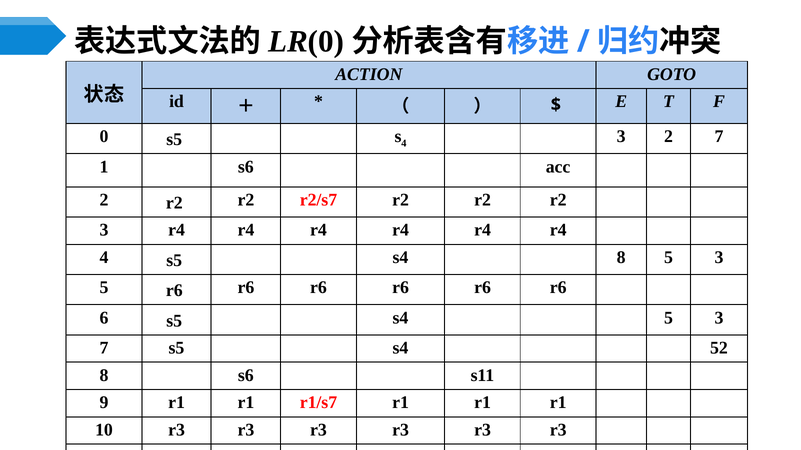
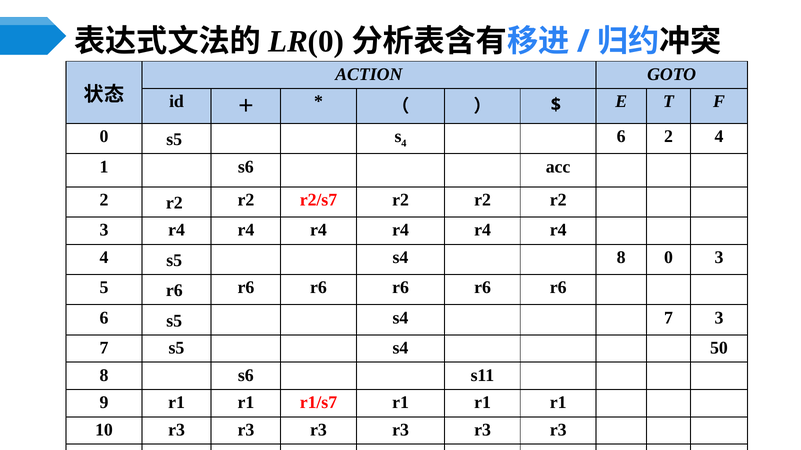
4 3: 3 -> 6
2 7: 7 -> 4
8 5: 5 -> 0
s4 5: 5 -> 7
52: 52 -> 50
